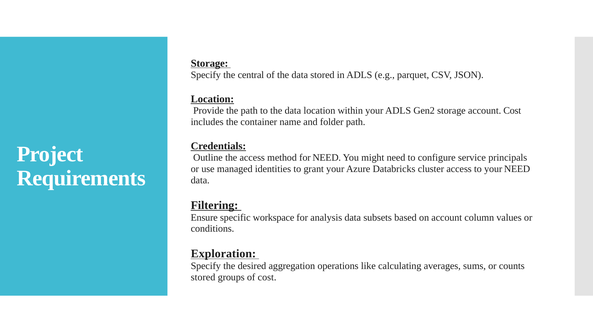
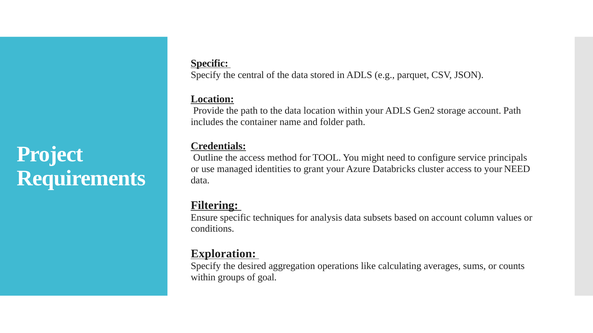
Storage at (209, 63): Storage -> Specific
account Cost: Cost -> Path
for NEED: NEED -> TOOL
workspace: workspace -> techniques
stored at (203, 278): stored -> within
of cost: cost -> goal
